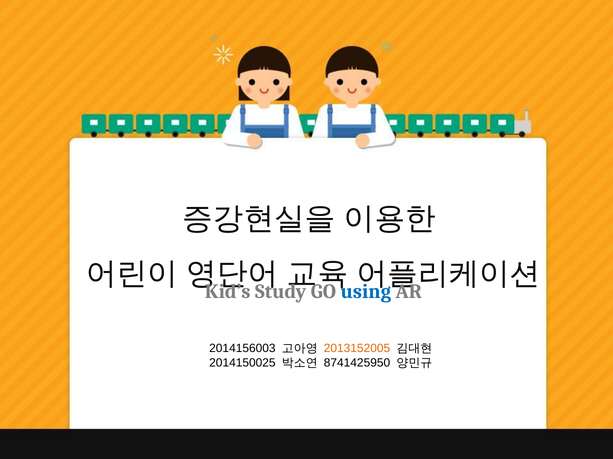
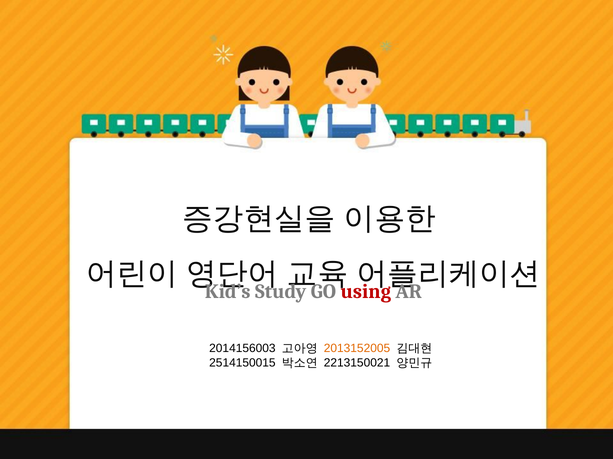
using colour: blue -> red
2014150025: 2014150025 -> 2514150015
8741425950: 8741425950 -> 2213150021
